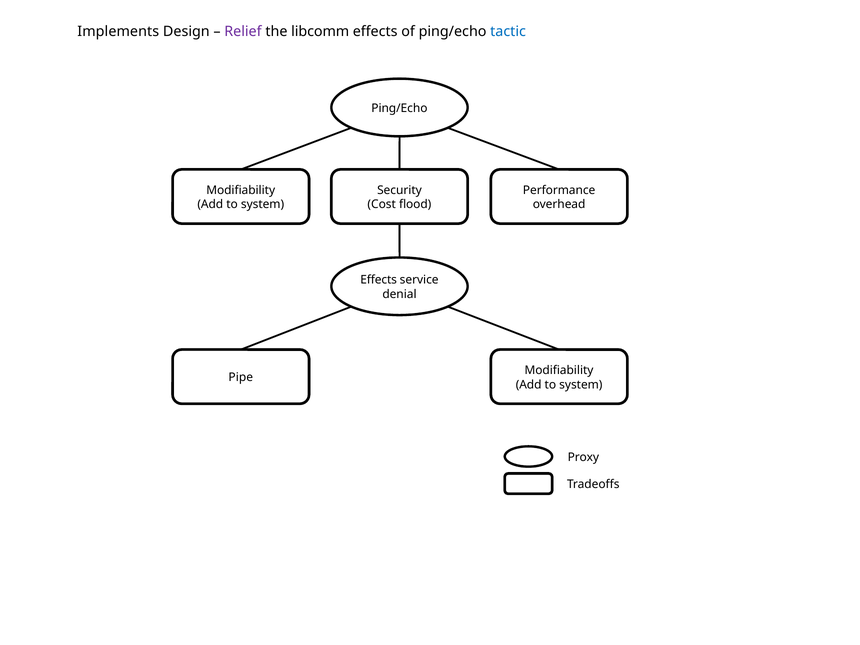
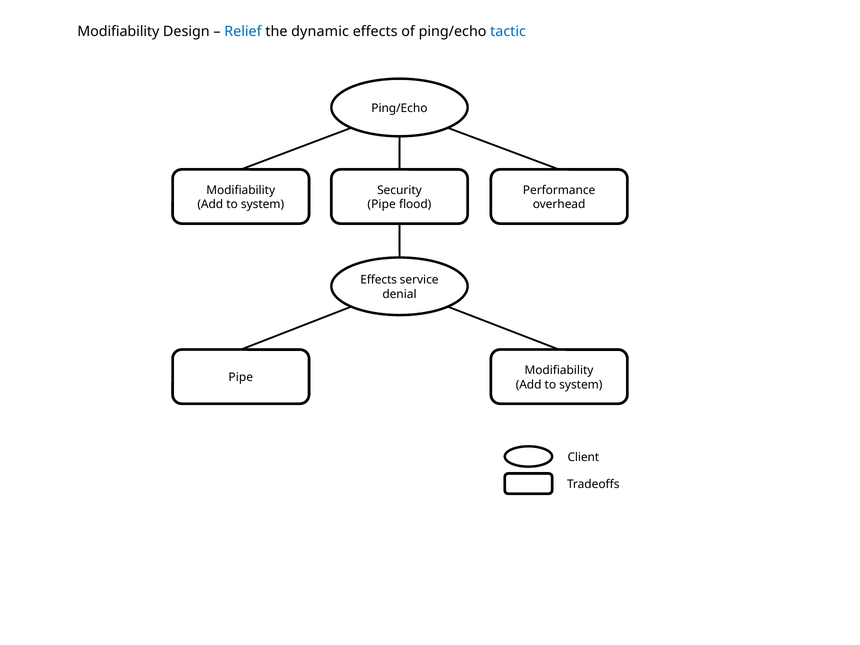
Implements at (118, 32): Implements -> Modifiability
Relief colour: purple -> blue
libcomm: libcomm -> dynamic
Cost at (382, 204): Cost -> Pipe
Proxy: Proxy -> Client
